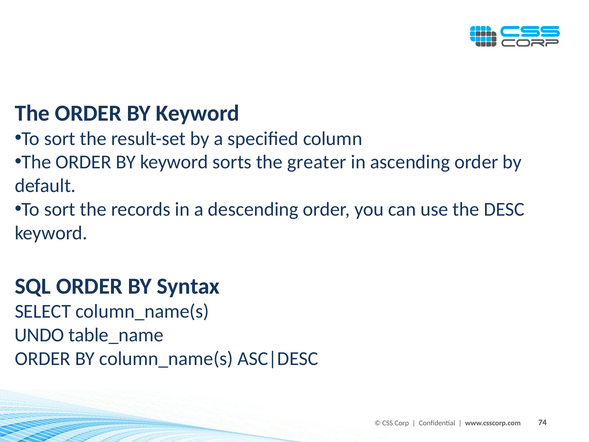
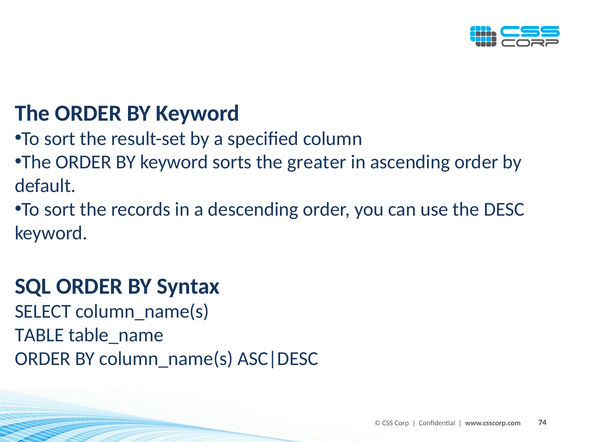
UNDO: UNDO -> TABLE
